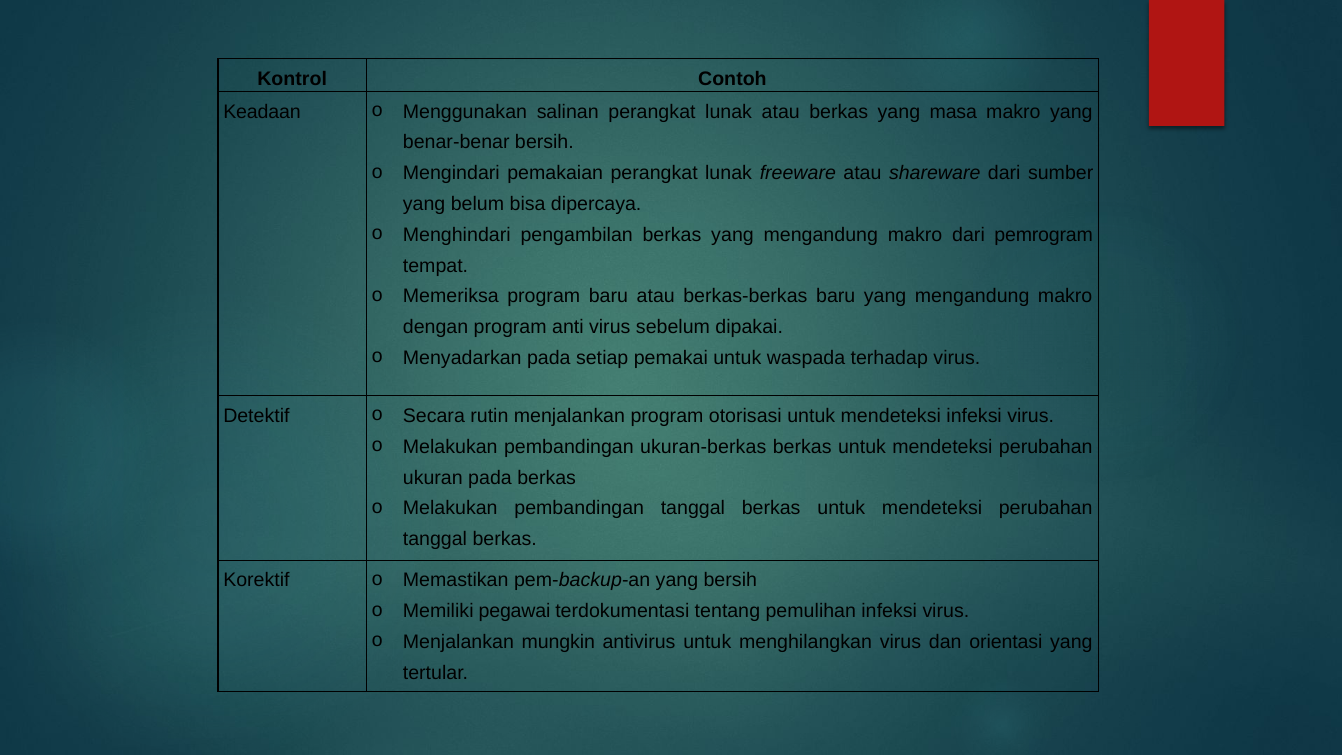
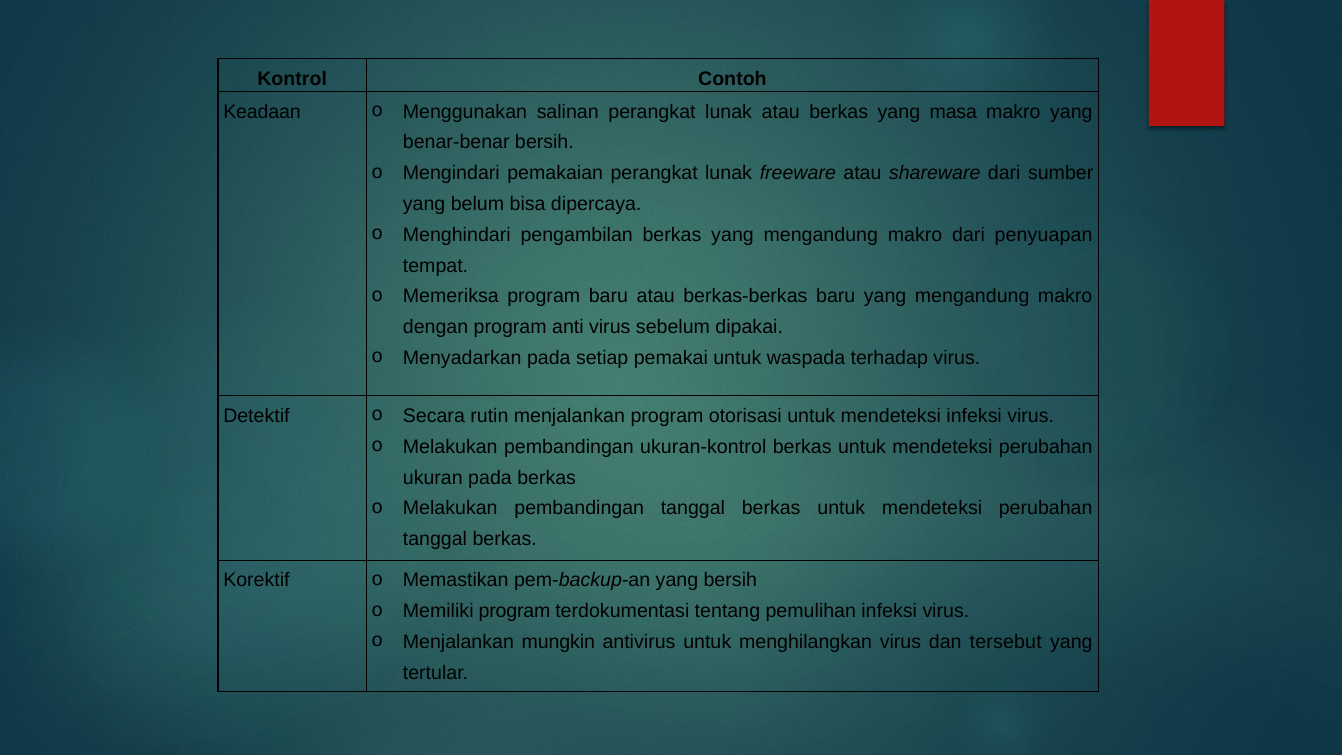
pemrogram: pemrogram -> penyuapan
ukuran-berkas: ukuran-berkas -> ukuran-kontrol
Memiliki pegawai: pegawai -> program
orientasi: orientasi -> tersebut
